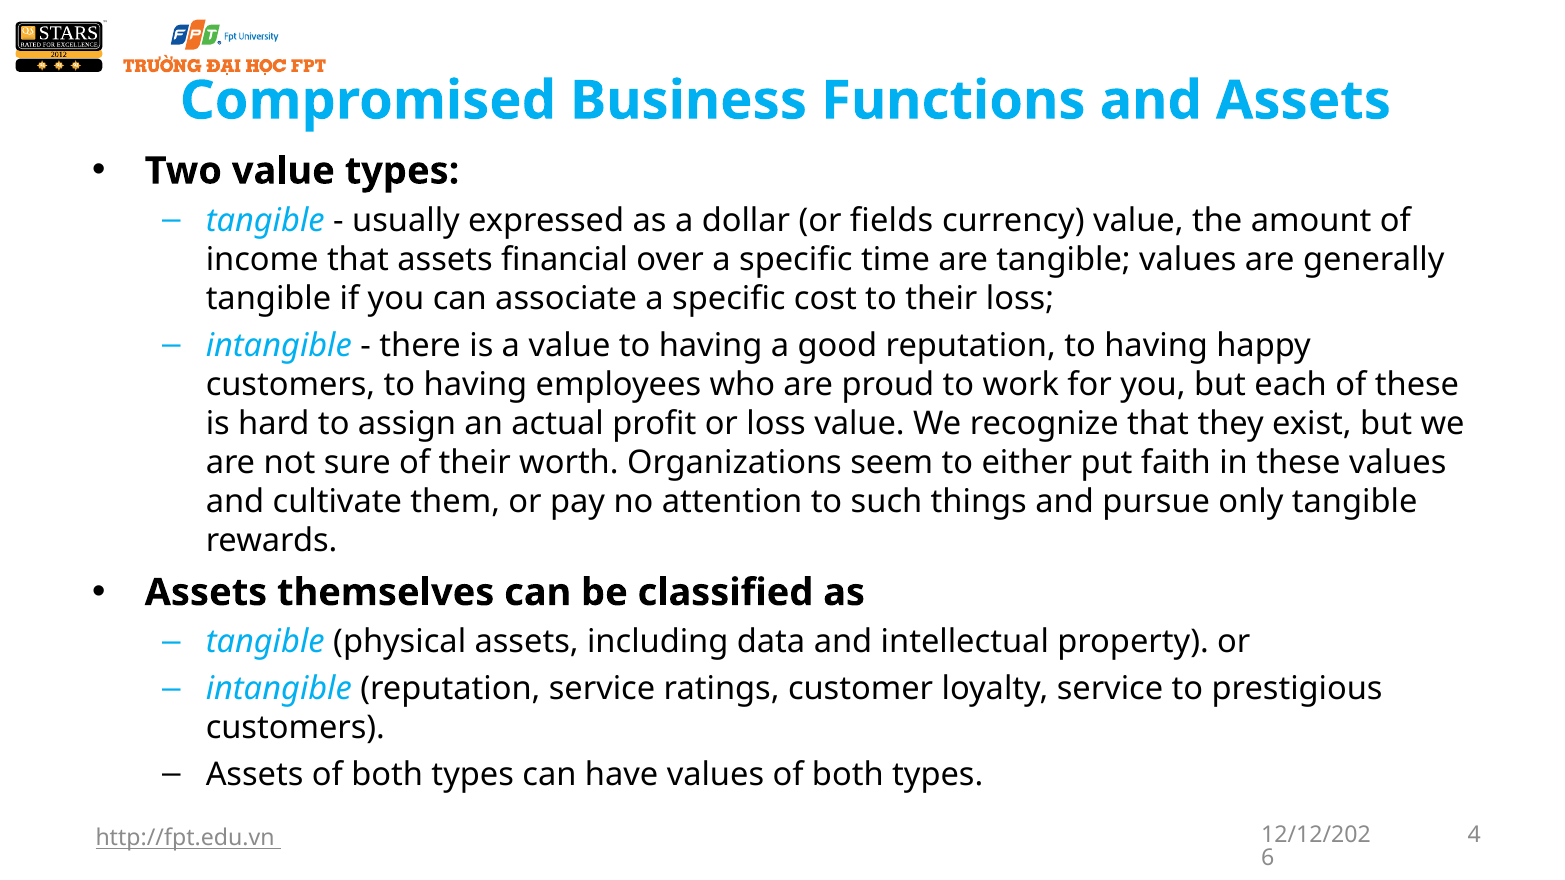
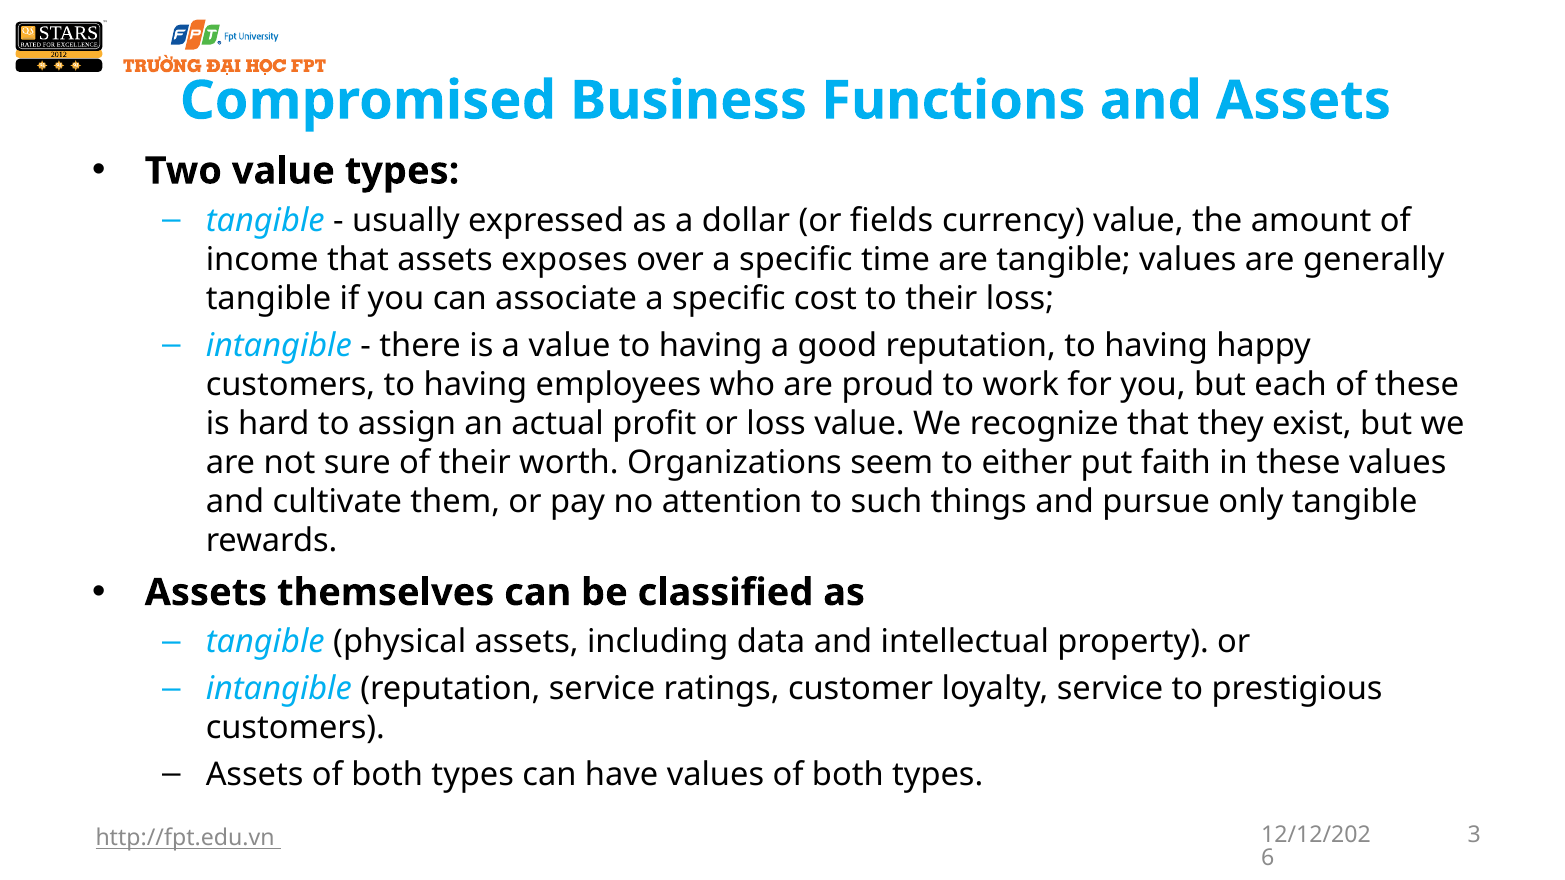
financial: financial -> exposes
4: 4 -> 3
